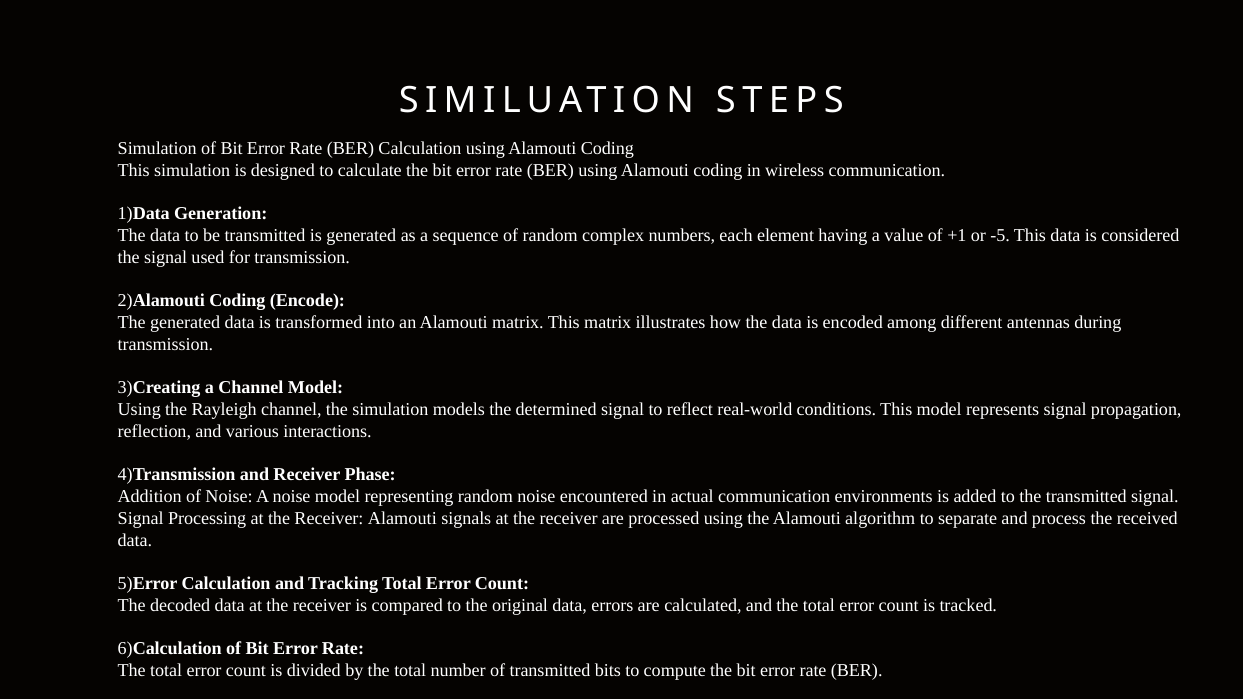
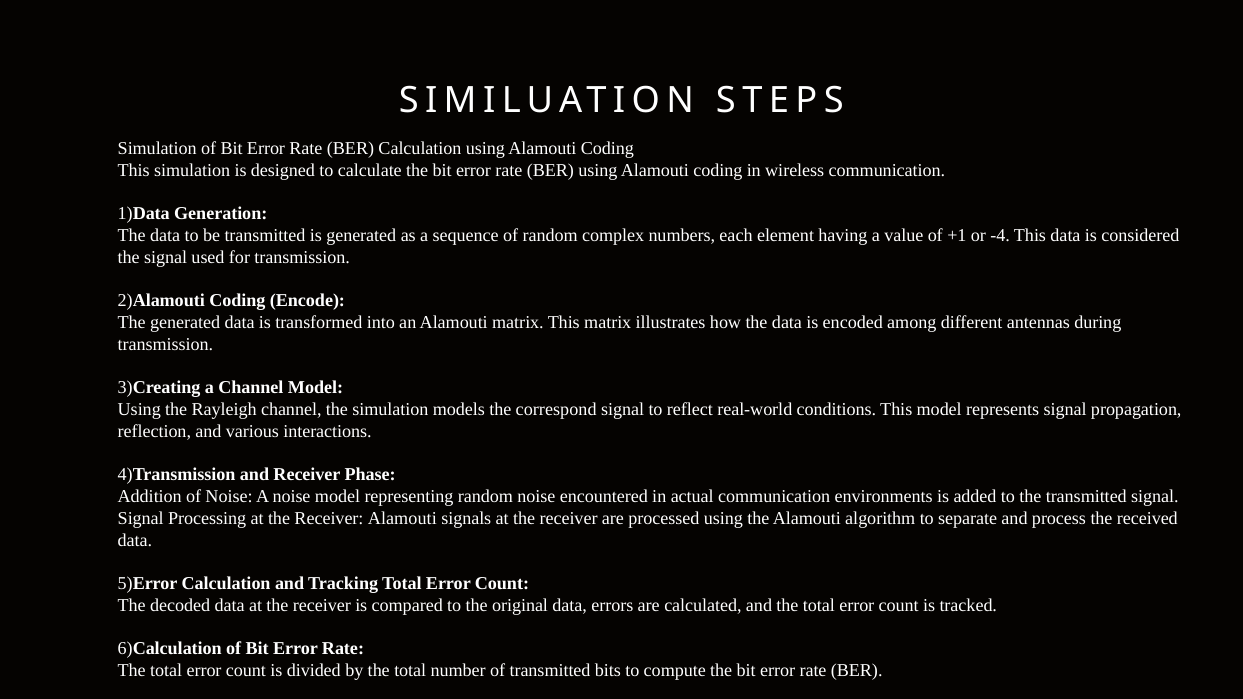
-5: -5 -> -4
determined: determined -> correspond
